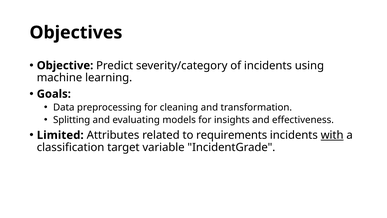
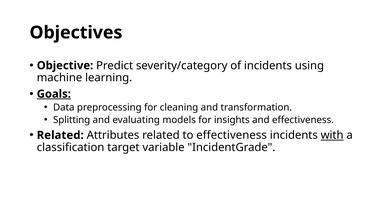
Goals underline: none -> present
Limited at (60, 135): Limited -> Related
to requirements: requirements -> effectiveness
